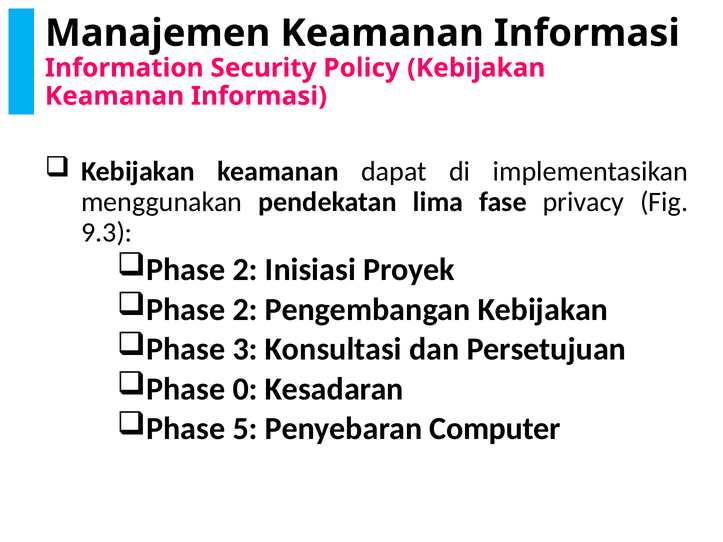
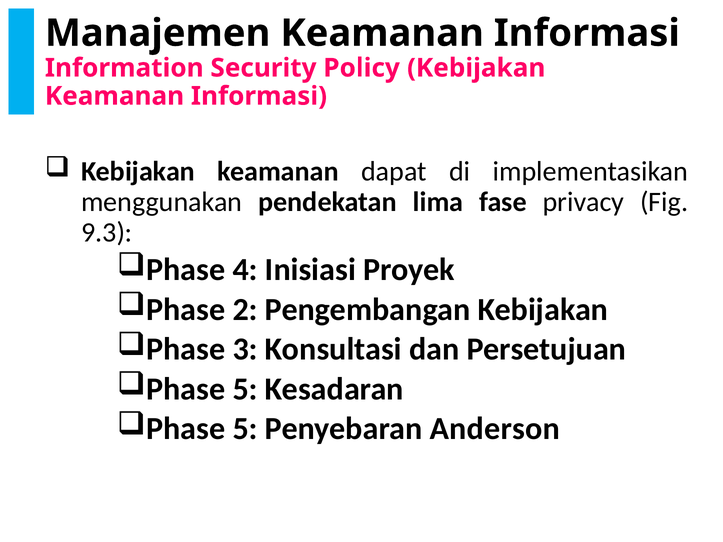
2 at (245, 270): 2 -> 4
0 at (245, 389): 0 -> 5
Computer: Computer -> Anderson
